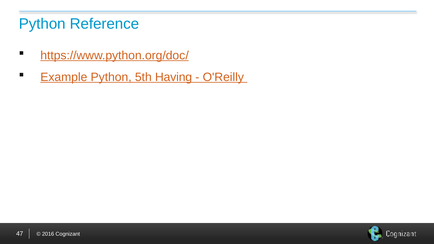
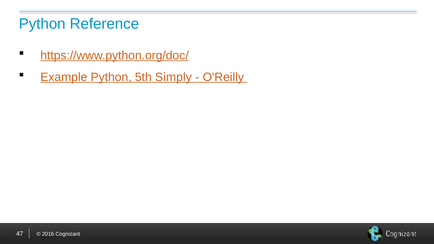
Having: Having -> Simply
